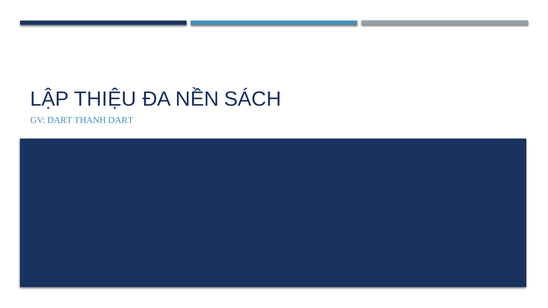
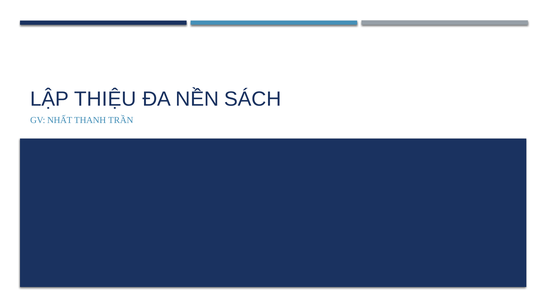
GV DART: DART -> NHẤT
THANH DART: DART -> TRẦN
